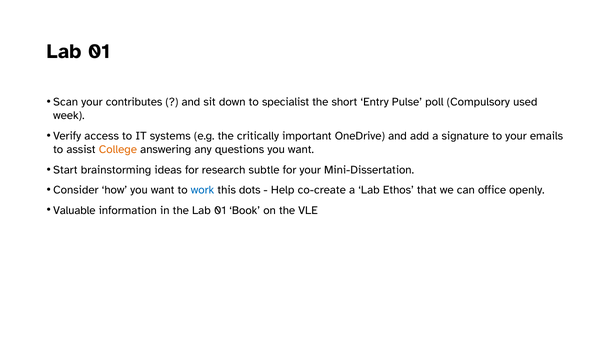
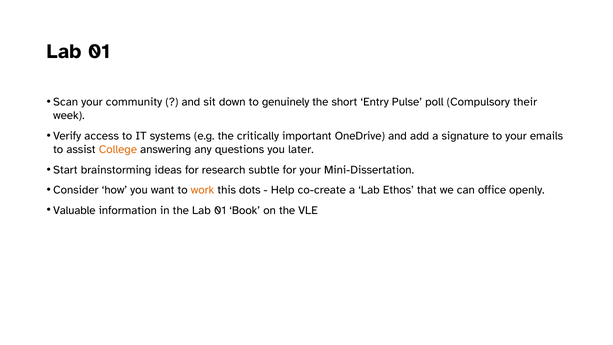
contributes: contributes -> community
specialist: specialist -> genuinely
used: used -> their
questions you want: want -> later
work colour: blue -> orange
